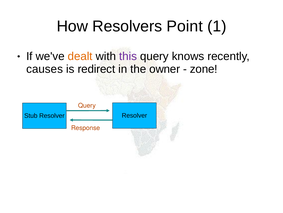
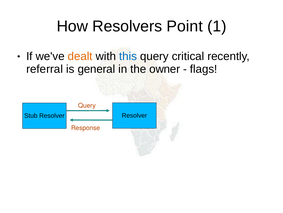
this colour: purple -> blue
knows: knows -> critical
causes: causes -> referral
redirect: redirect -> general
zone: zone -> flags
